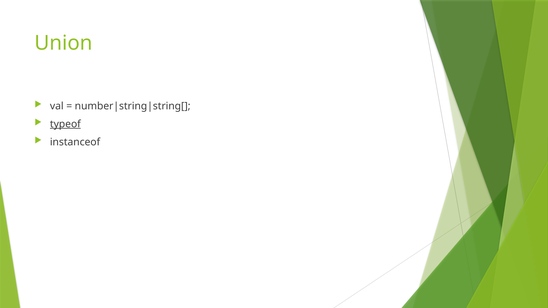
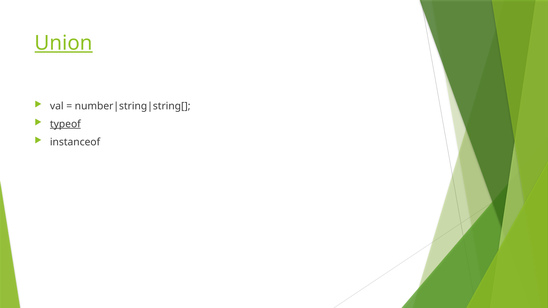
Union underline: none -> present
